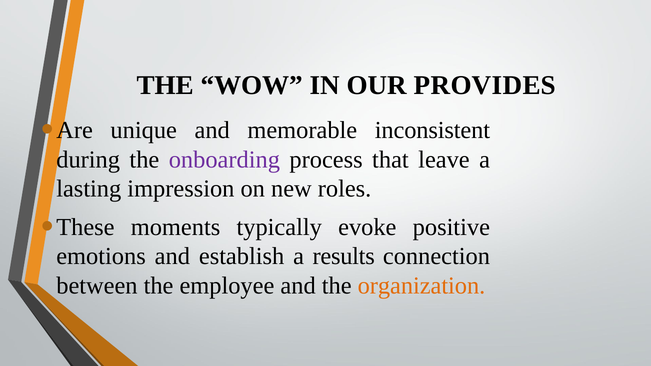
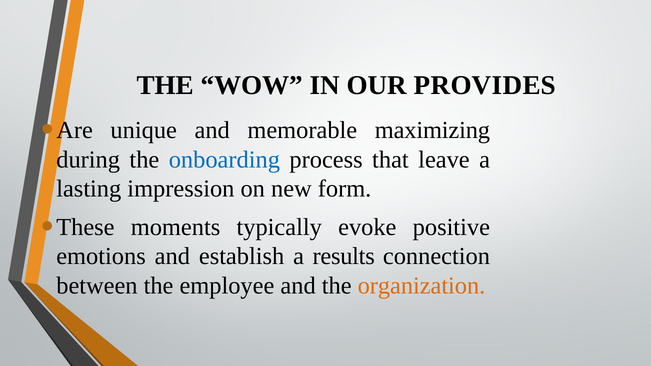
inconsistent: inconsistent -> maximizing
onboarding colour: purple -> blue
roles: roles -> form
